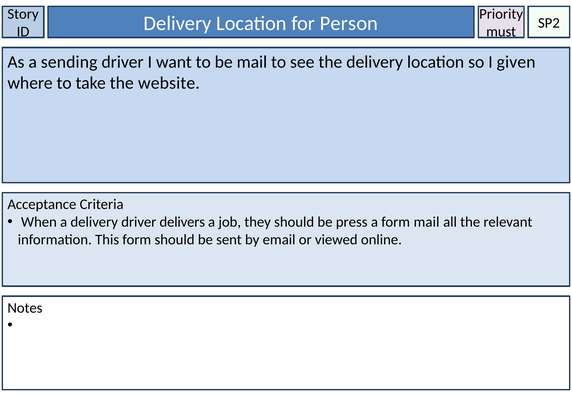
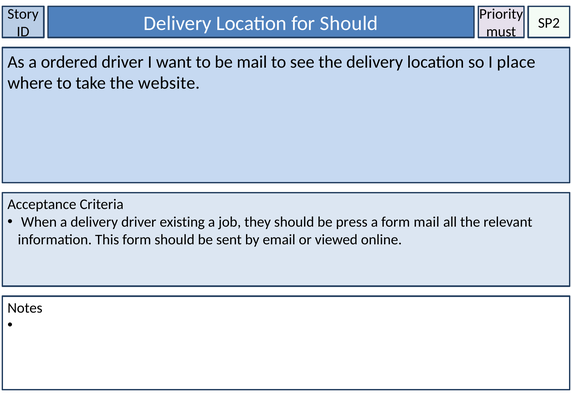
for Person: Person -> Should
sending: sending -> ordered
given: given -> place
delivers: delivers -> existing
